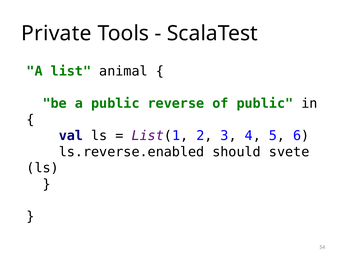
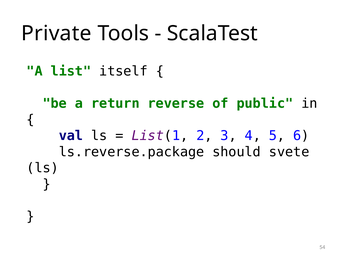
animal: animal -> itself
a public: public -> return
ls.reverse.enabled: ls.reverse.enabled -> ls.reverse.package
